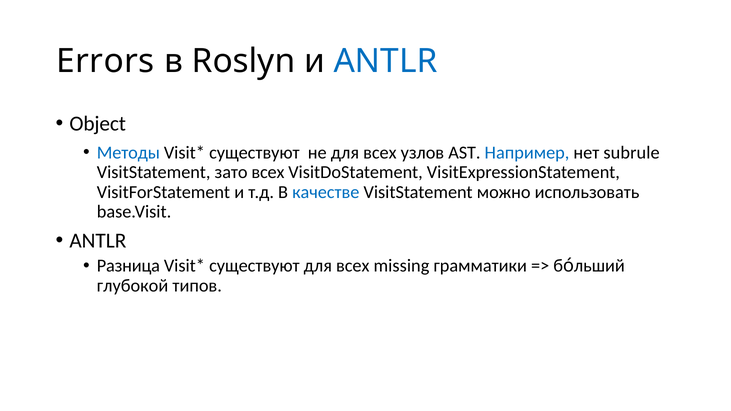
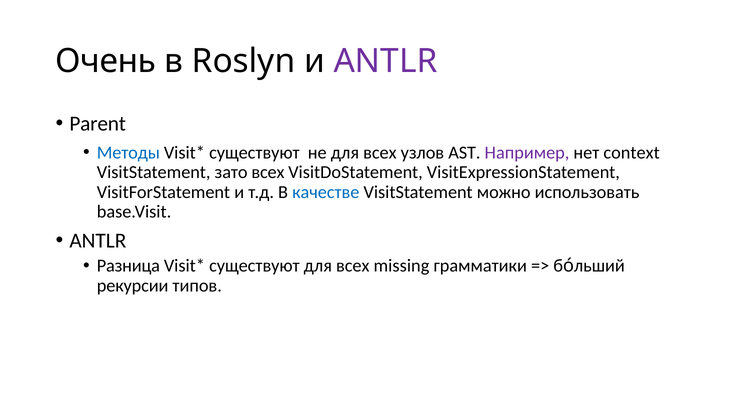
Errors: Errors -> Очень
ANTLR at (386, 61) colour: blue -> purple
Object: Object -> Parent
Например colour: blue -> purple
subrule: subrule -> context
глубокой: глубокой -> рекурсии
